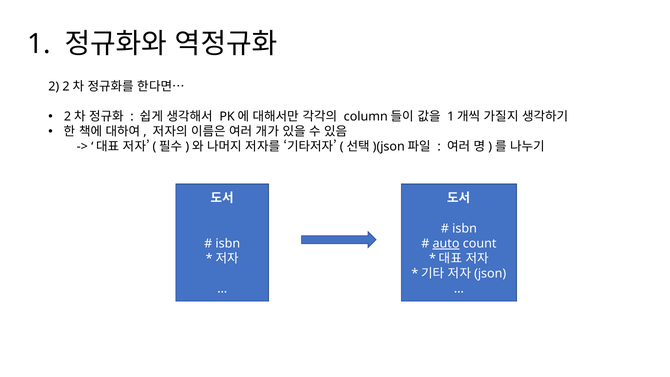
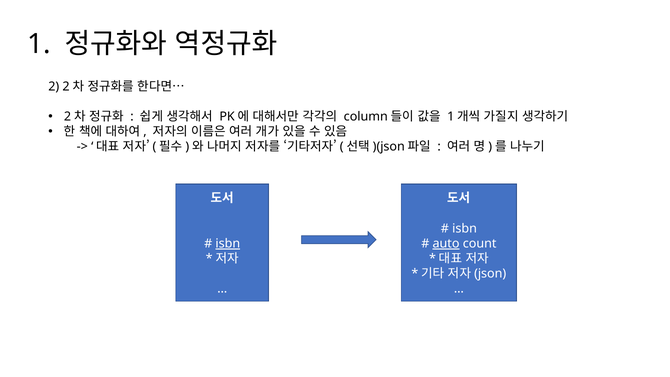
isbn at (228, 243) underline: none -> present
